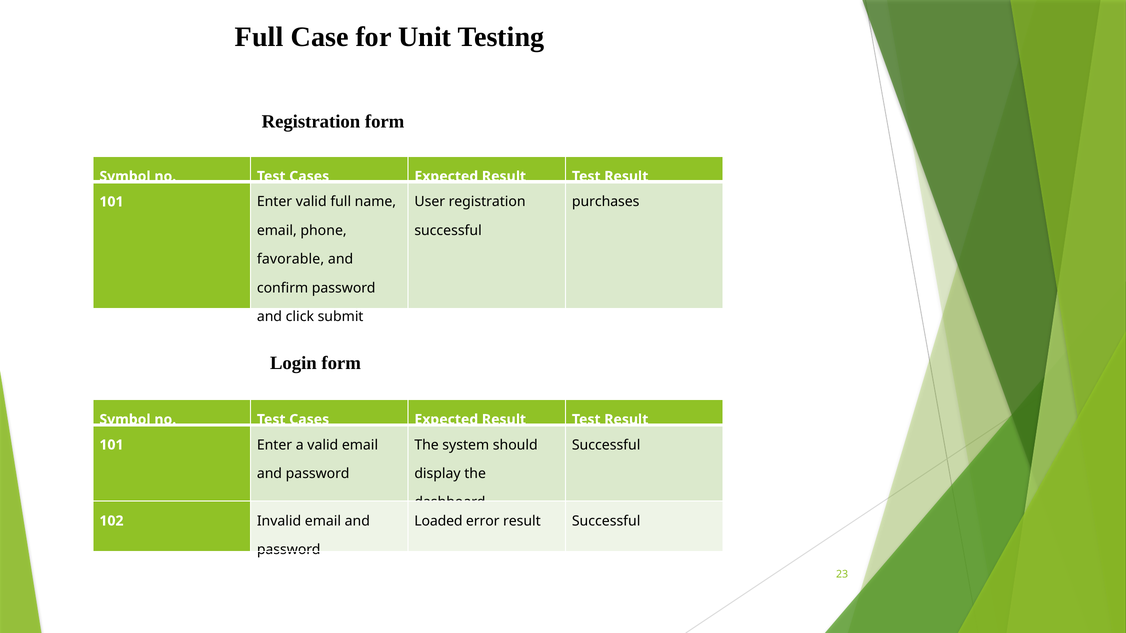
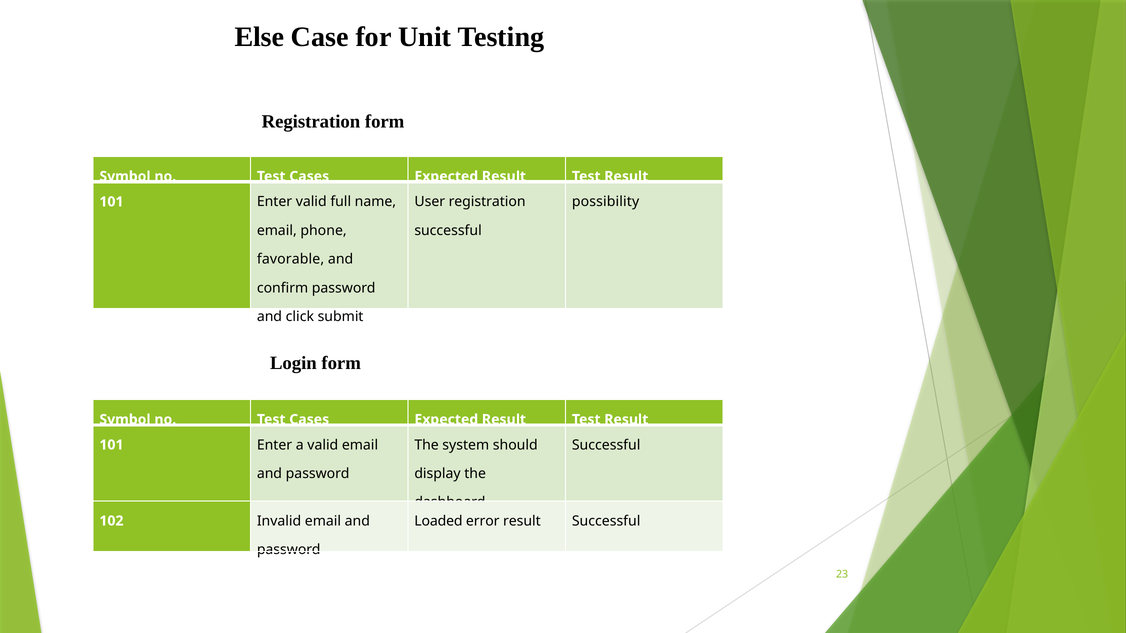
Full at (259, 37): Full -> Else
purchases: purchases -> possibility
